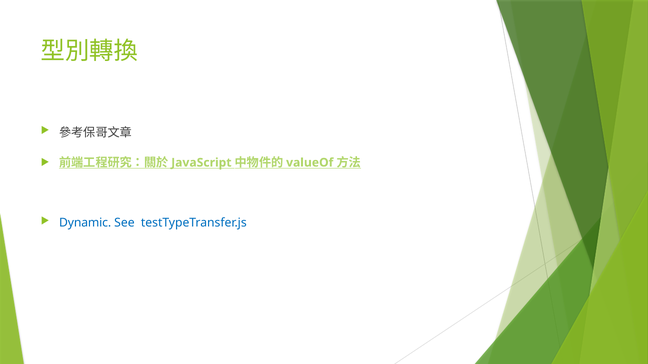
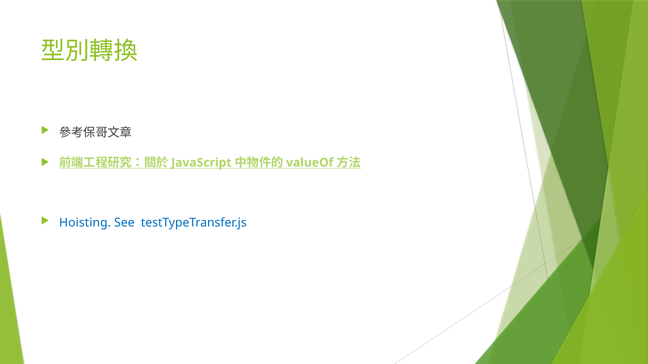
Dynamic: Dynamic -> Hoisting
